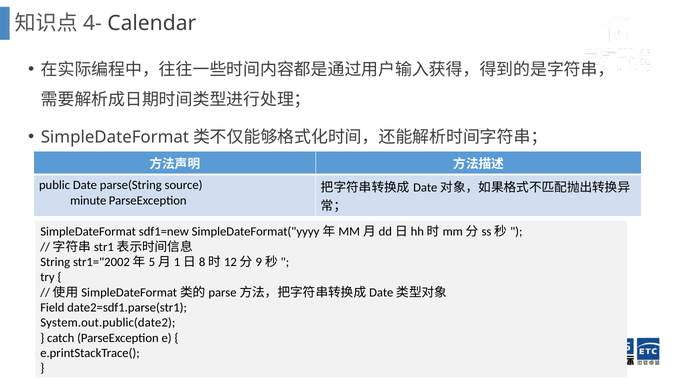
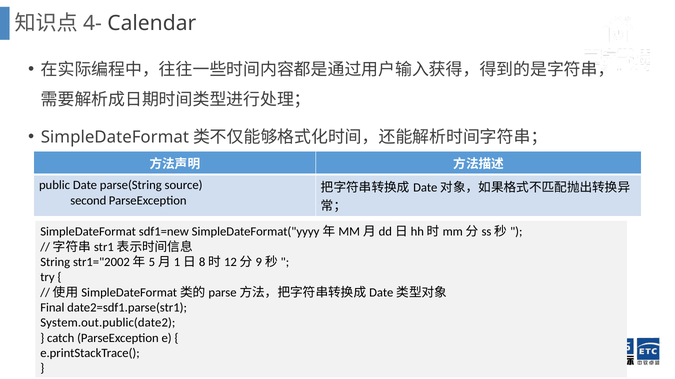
minute: minute -> second
Field: Field -> Final
